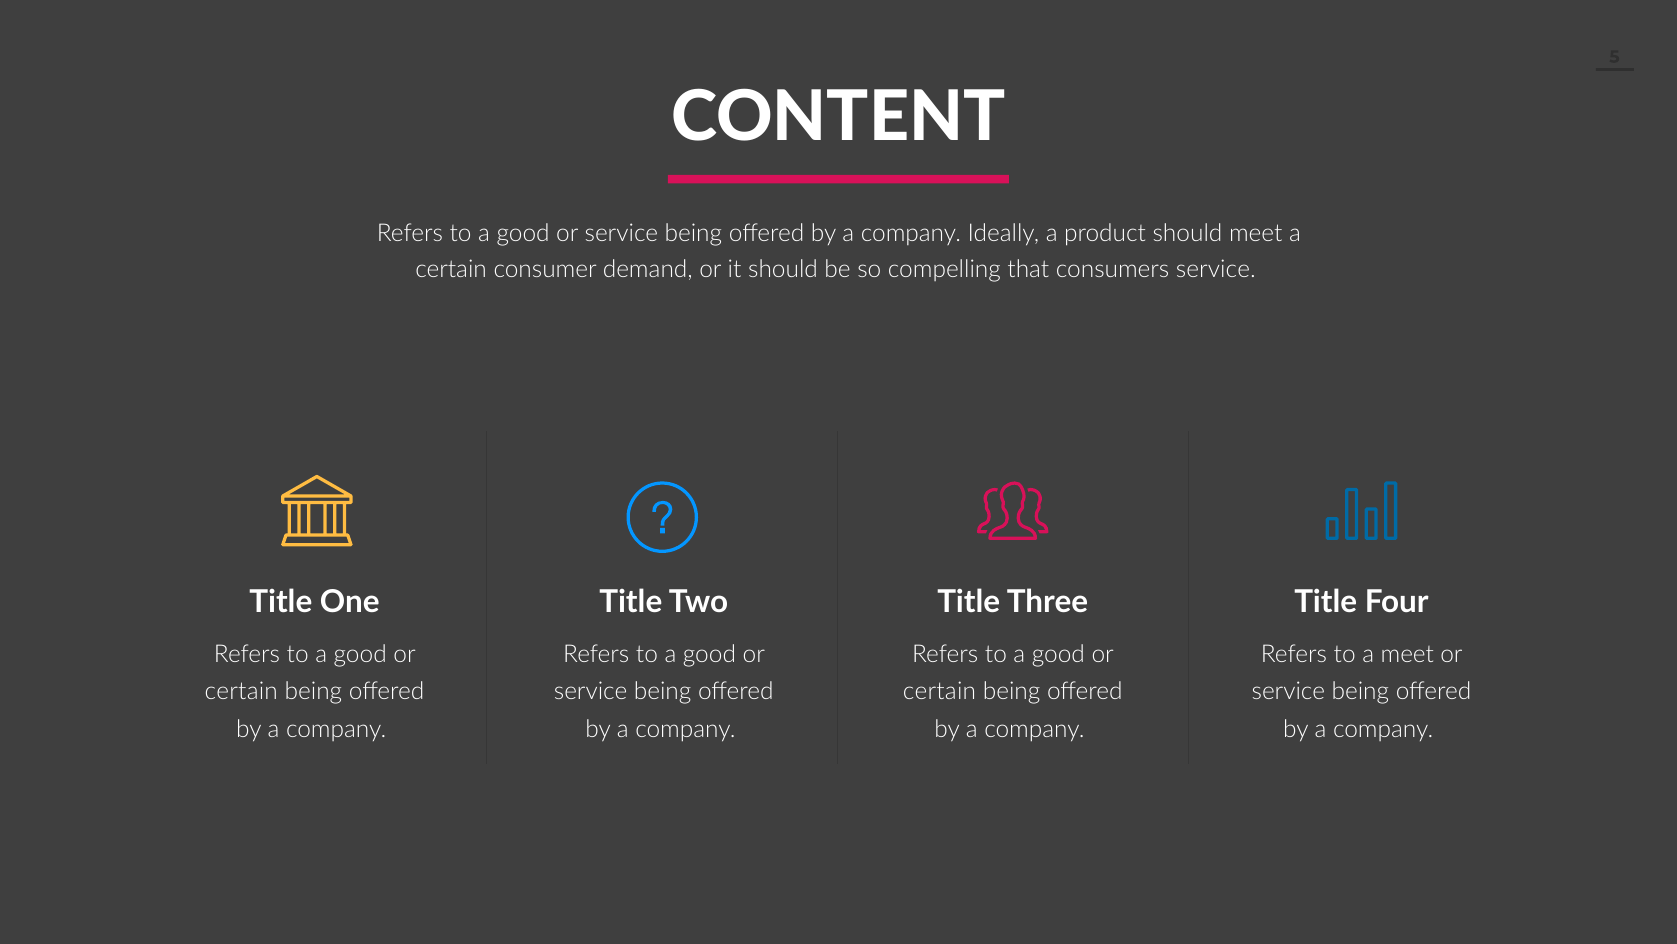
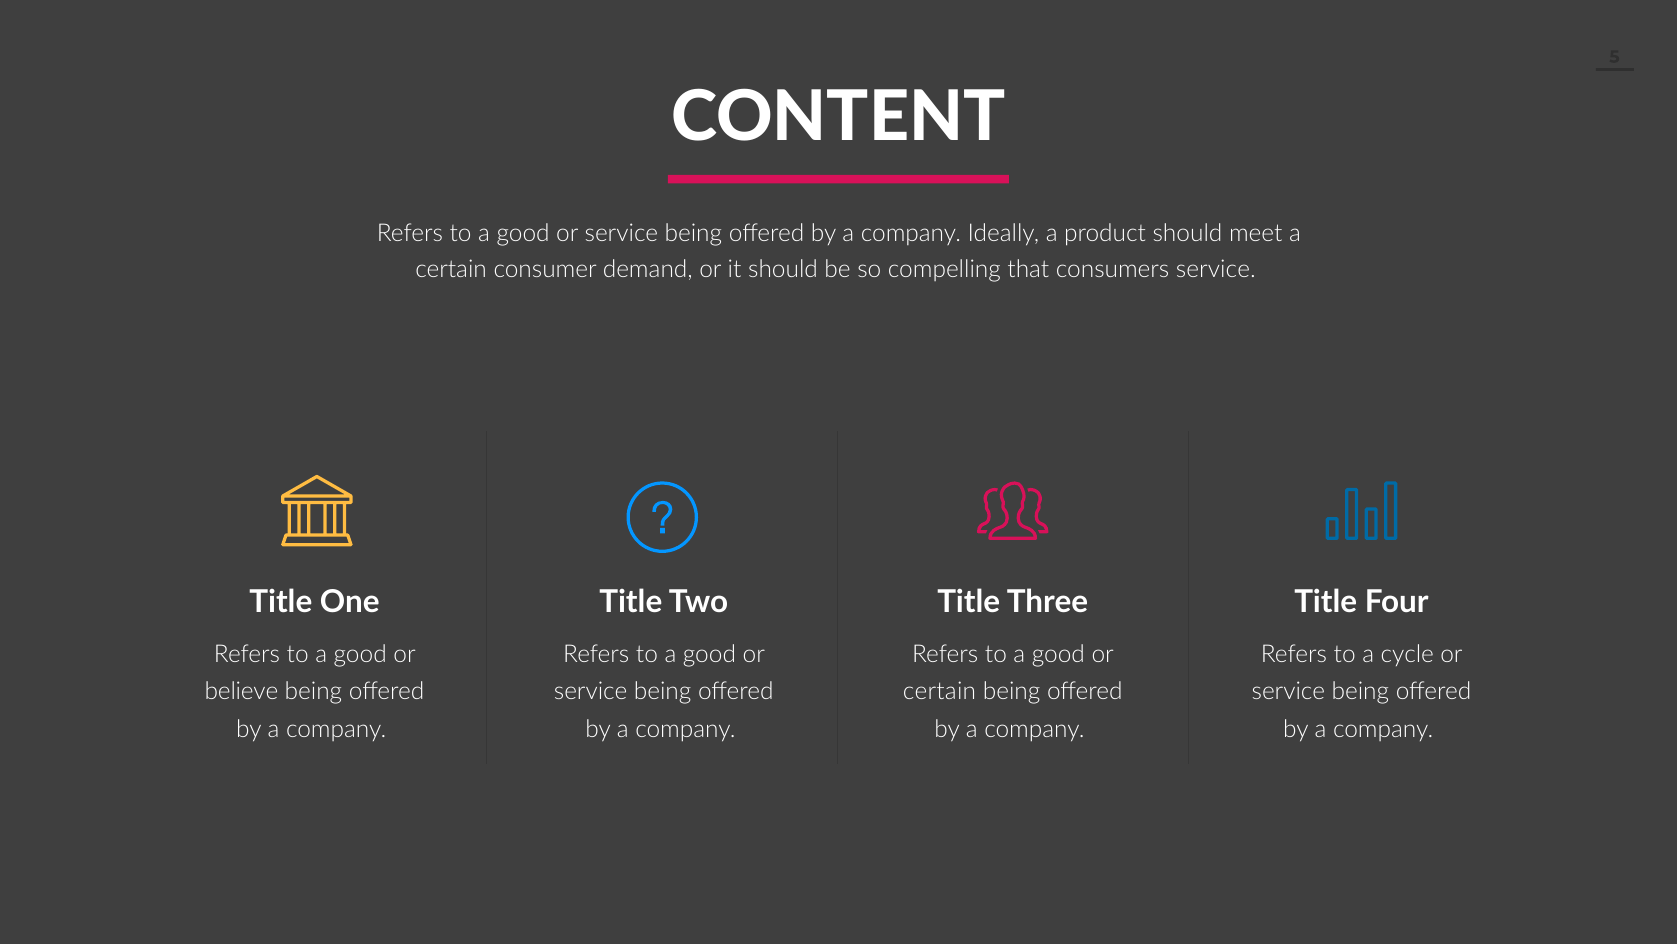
a meet: meet -> cycle
certain at (241, 691): certain -> believe
